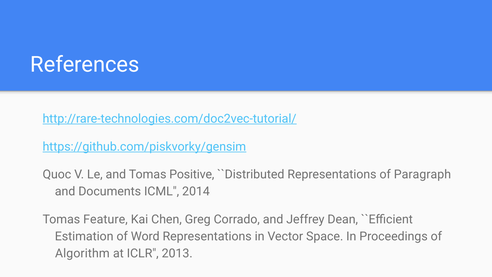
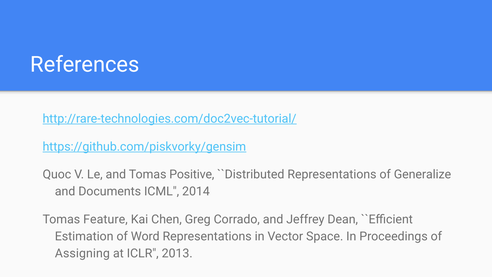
Paragraph: Paragraph -> Generalize
Algorithm: Algorithm -> Assigning
